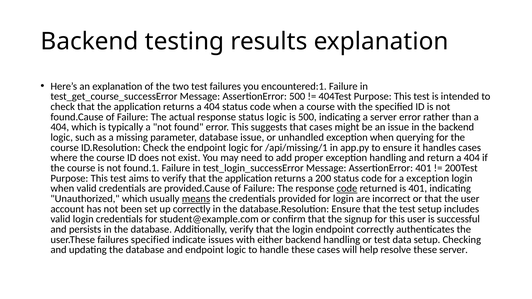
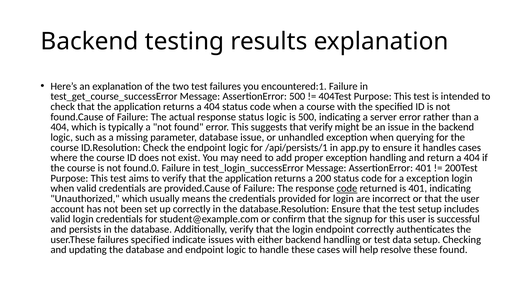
that cases: cases -> verify
/api/missing/1: /api/missing/1 -> /api/persists/1
found.1: found.1 -> found.0
means underline: present -> none
these server: server -> found
